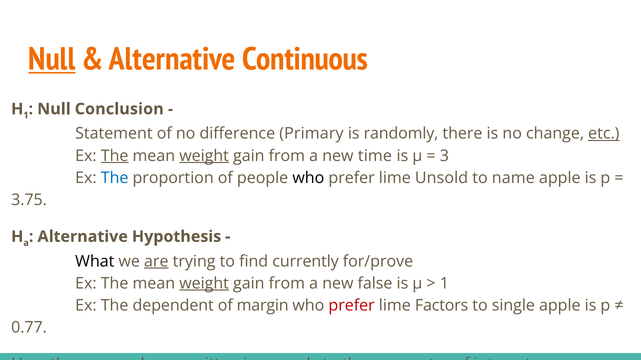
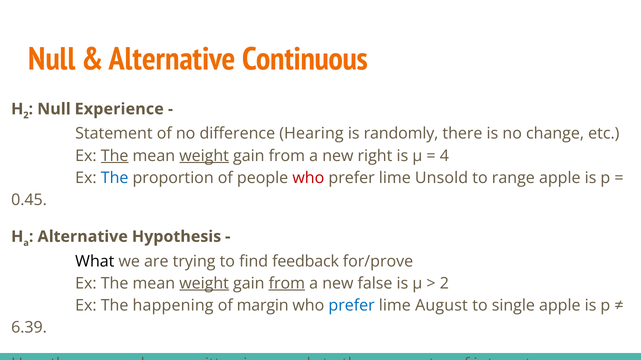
Null at (52, 59) underline: present -> none
1 at (26, 115): 1 -> 2
Conclusion: Conclusion -> Experience
Primary: Primary -> Hearing
etc underline: present -> none
time: time -> right
3: 3 -> 4
who at (308, 178) colour: black -> red
name: name -> range
3.75: 3.75 -> 0.45
are at (156, 262) underline: present -> none
currently: currently -> feedback
from at (287, 284) underline: none -> present
1 at (444, 284): 1 -> 2
dependent: dependent -> happening
prefer at (352, 306) colour: red -> blue
Factors: Factors -> August
0.77: 0.77 -> 6.39
